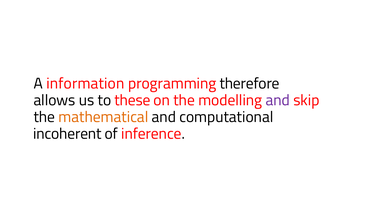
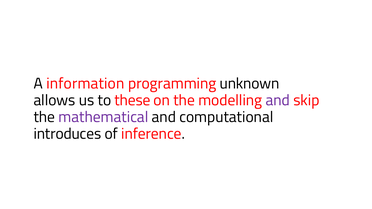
therefore: therefore -> unknown
mathematical colour: orange -> purple
incoherent: incoherent -> introduces
